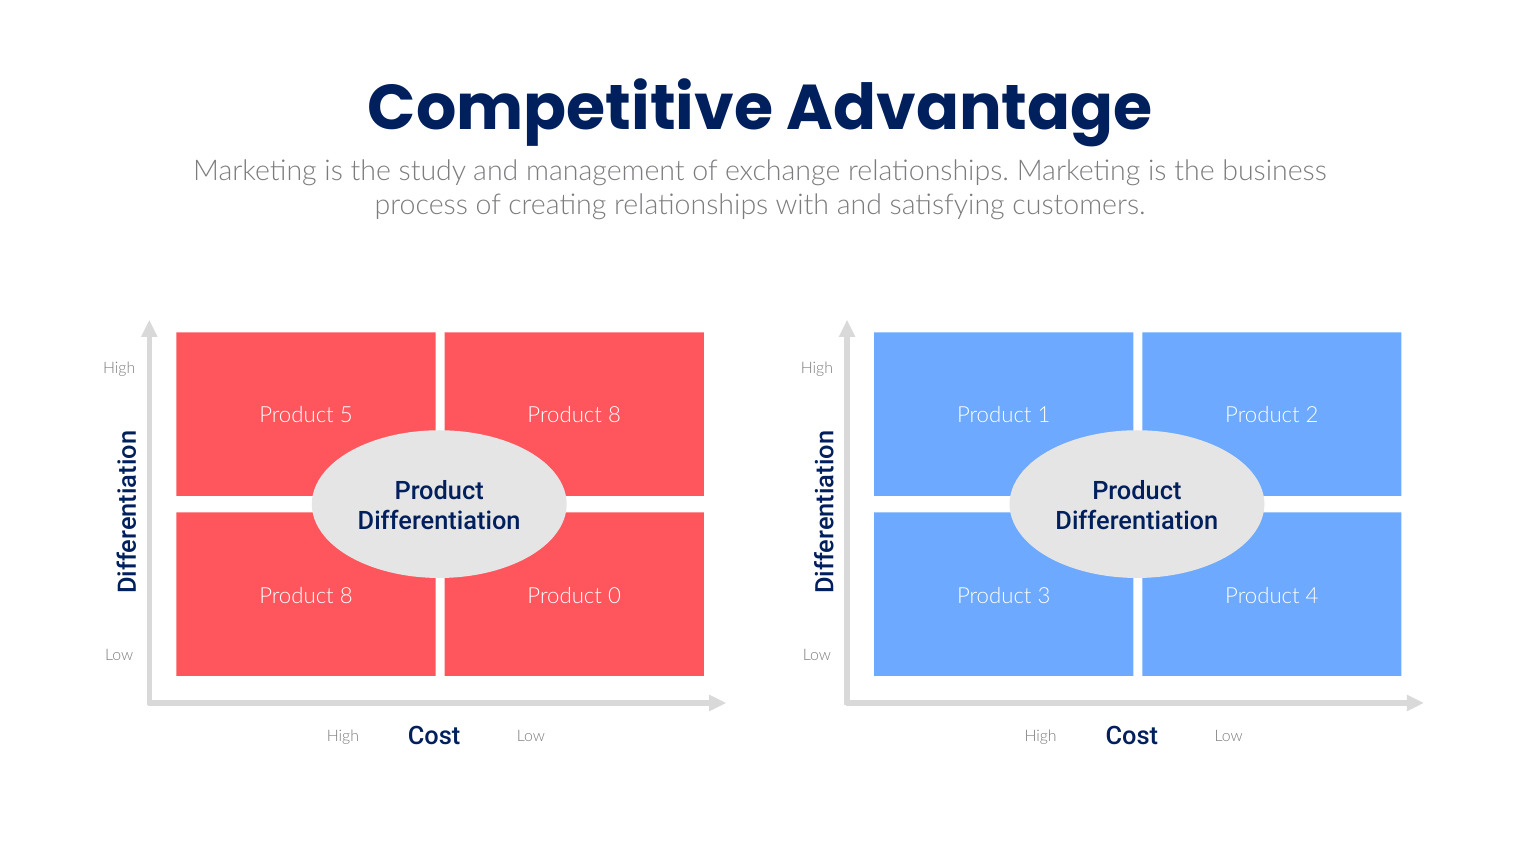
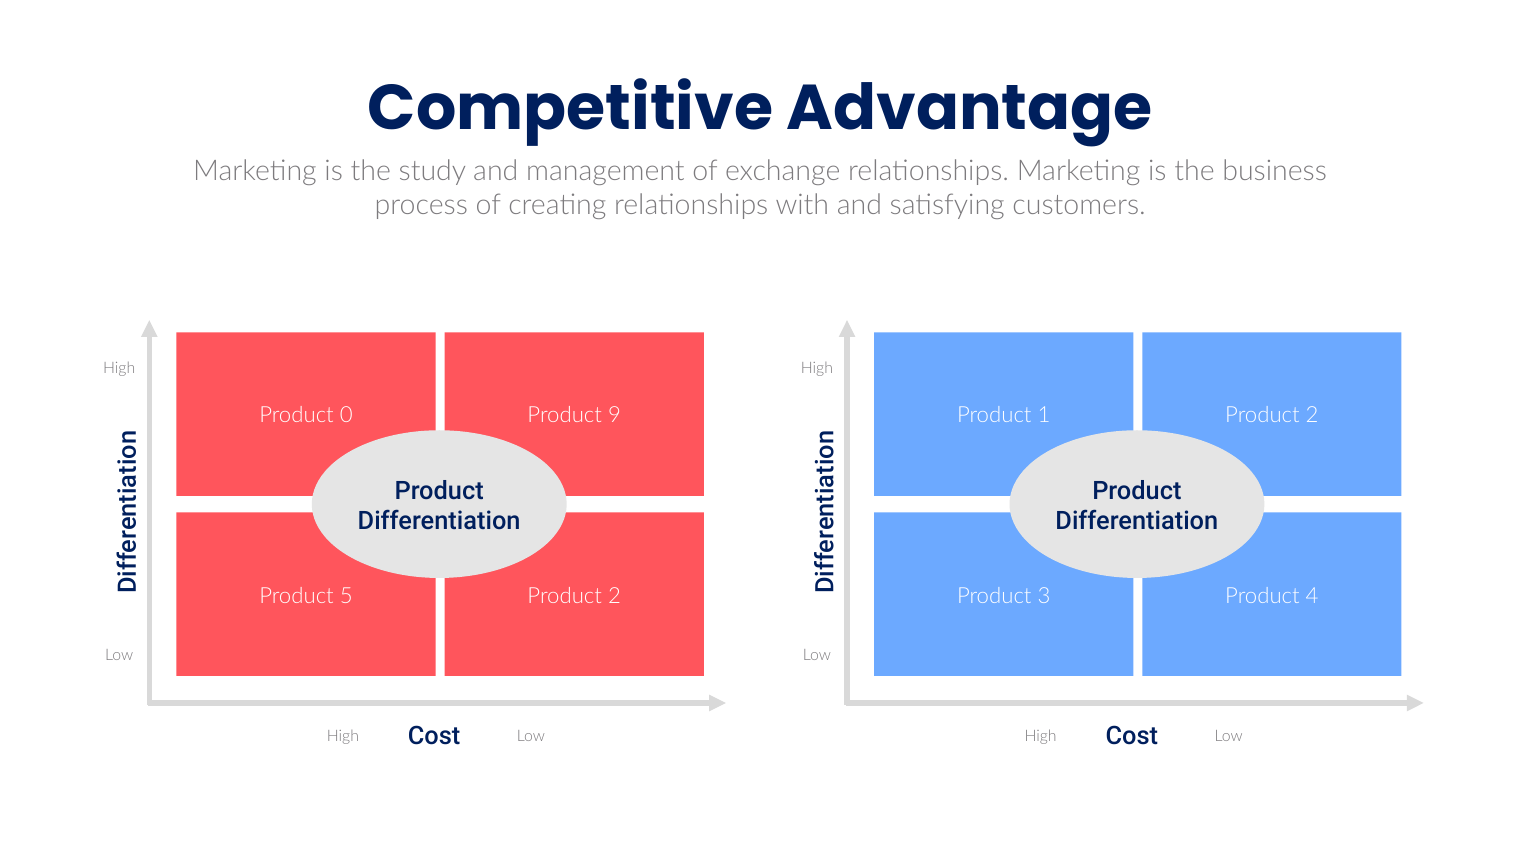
5: 5 -> 0
8 at (614, 415): 8 -> 9
8 at (346, 596): 8 -> 5
0 at (614, 596): 0 -> 2
